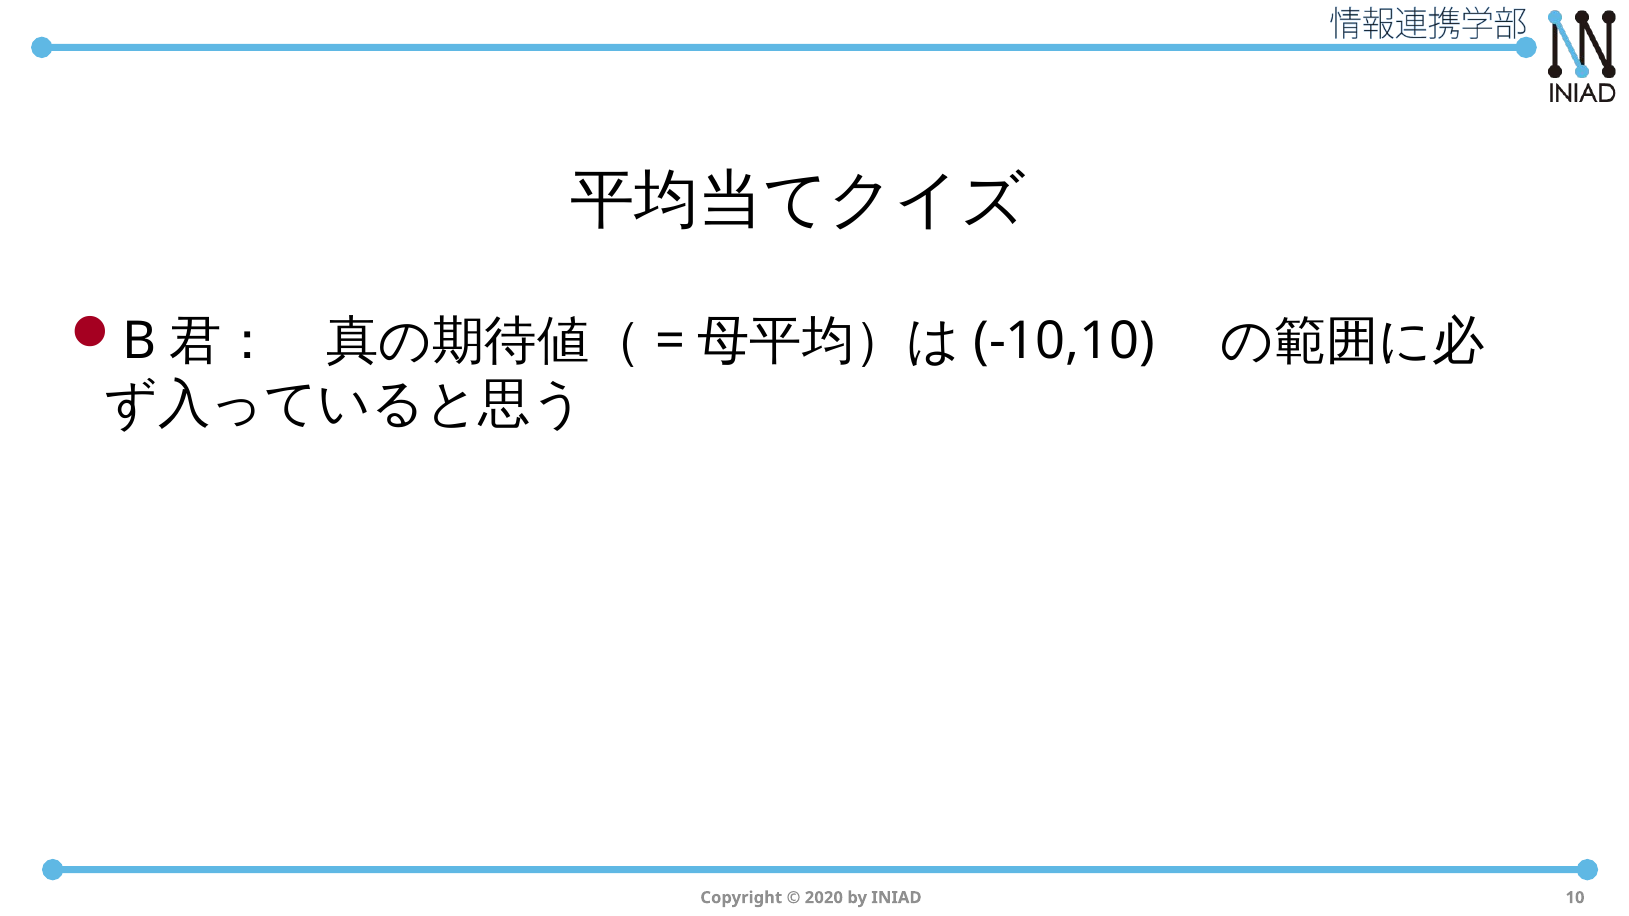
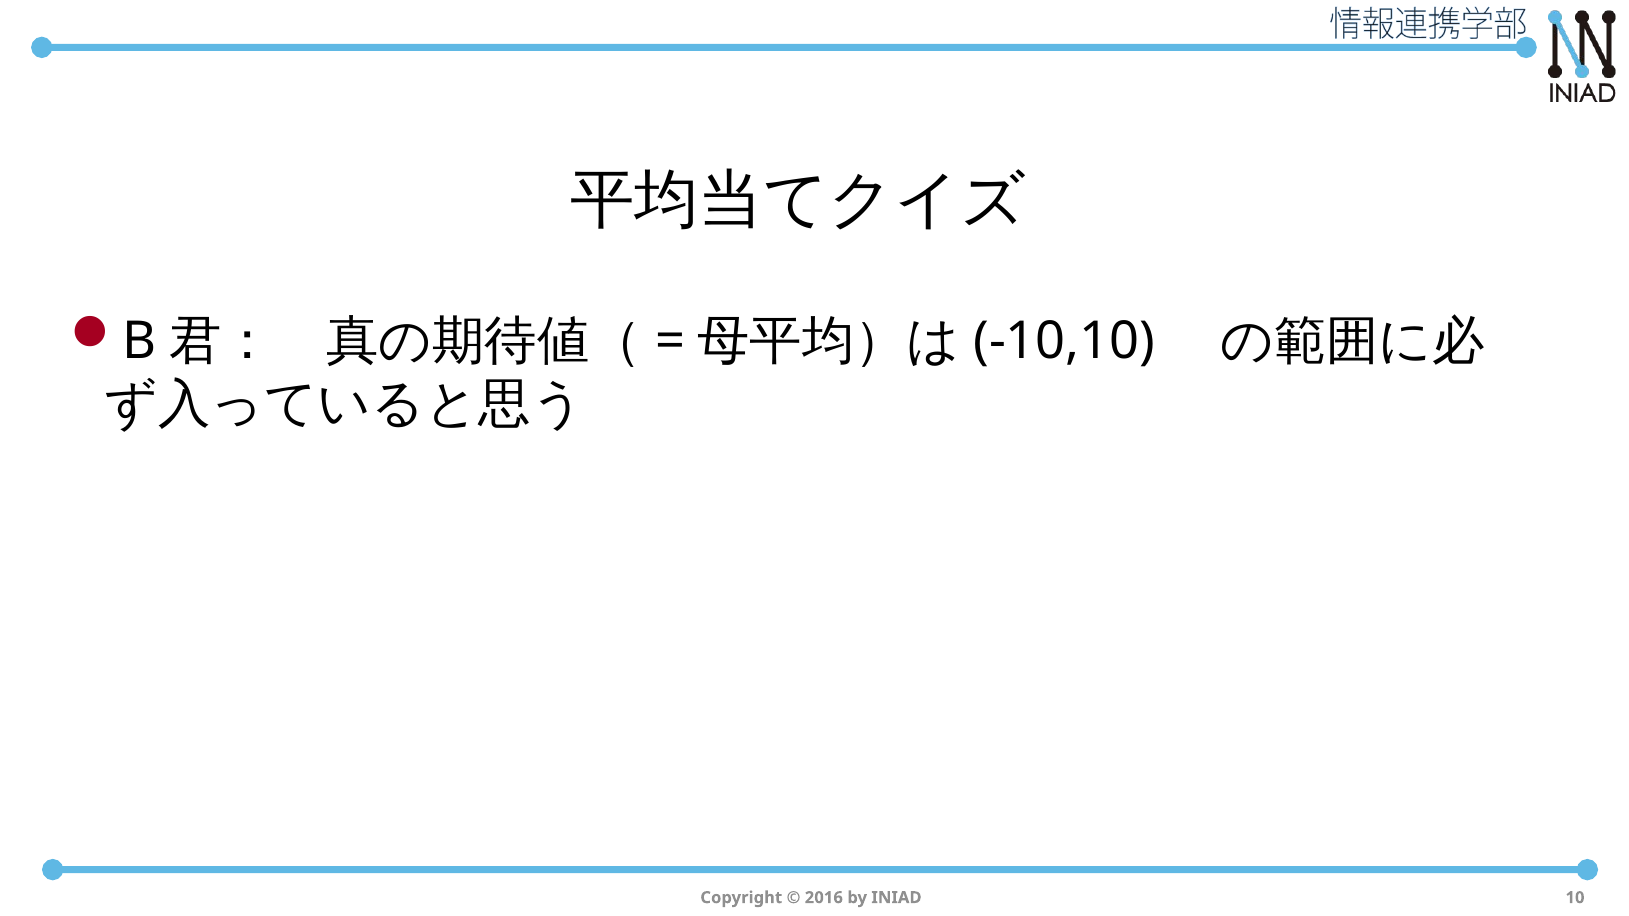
2020: 2020 -> 2016
